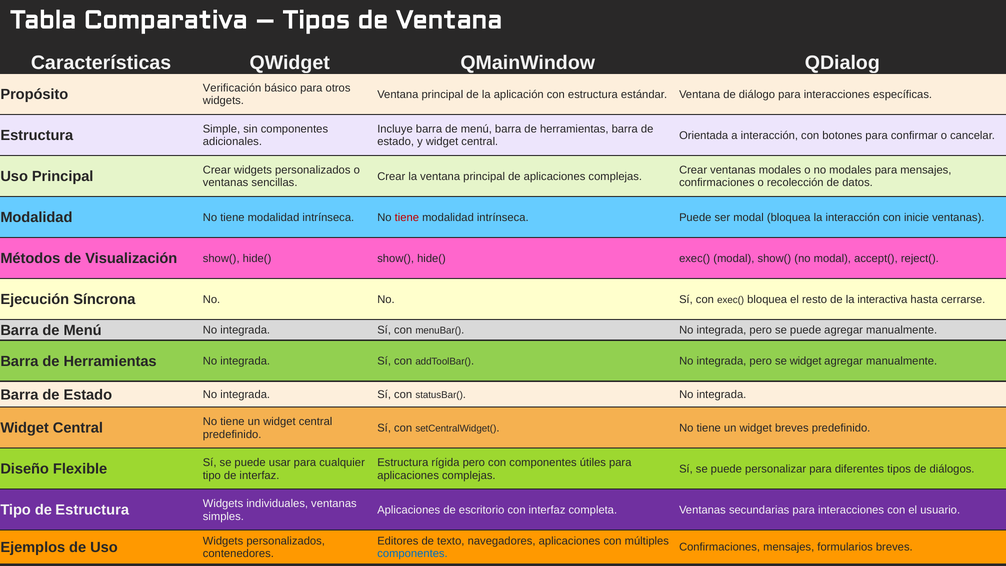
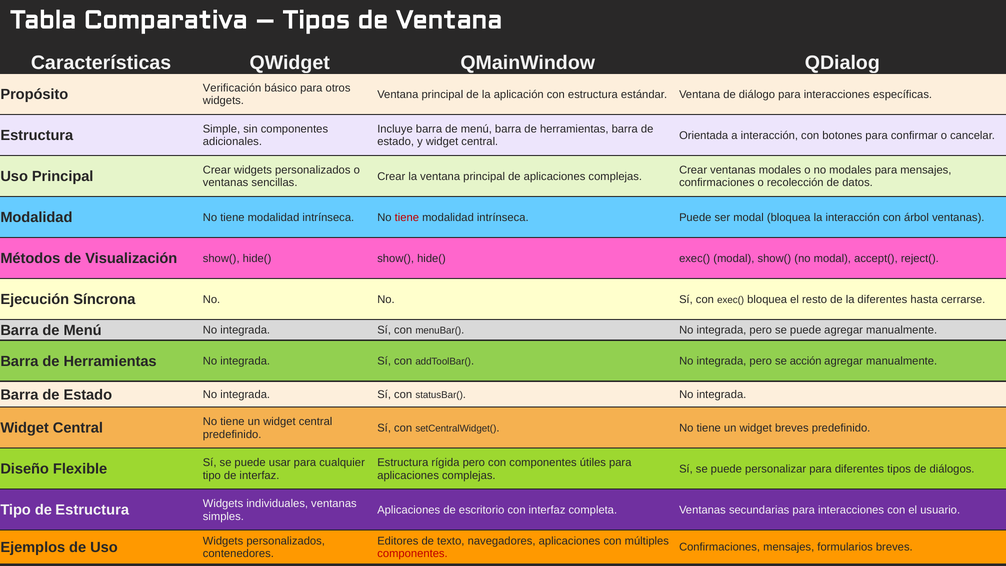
inicie: inicie -> árbol
la interactiva: interactiva -> diferentes
se widget: widget -> acción
componentes at (413, 553) colour: blue -> red
